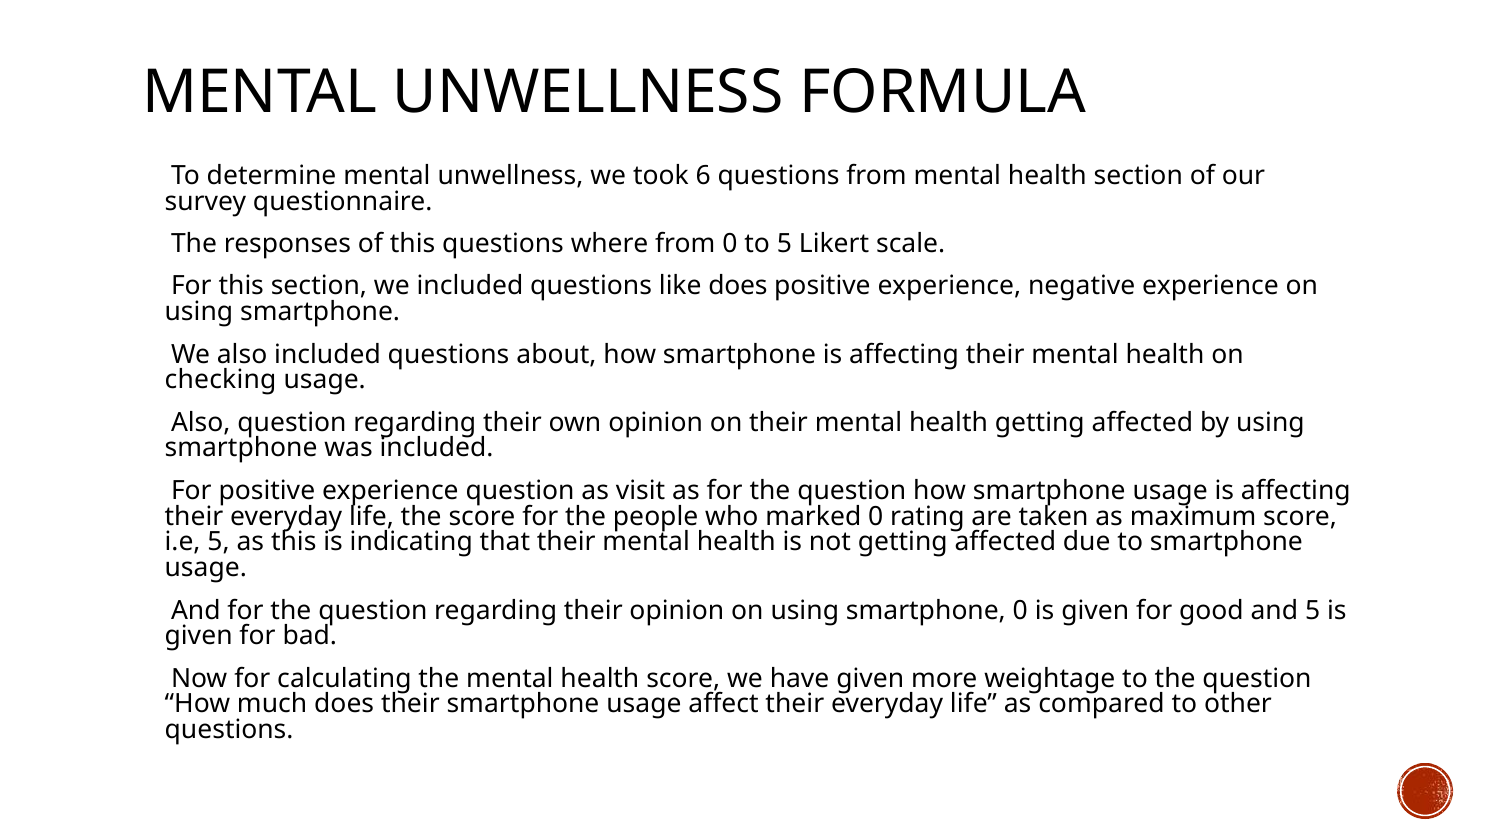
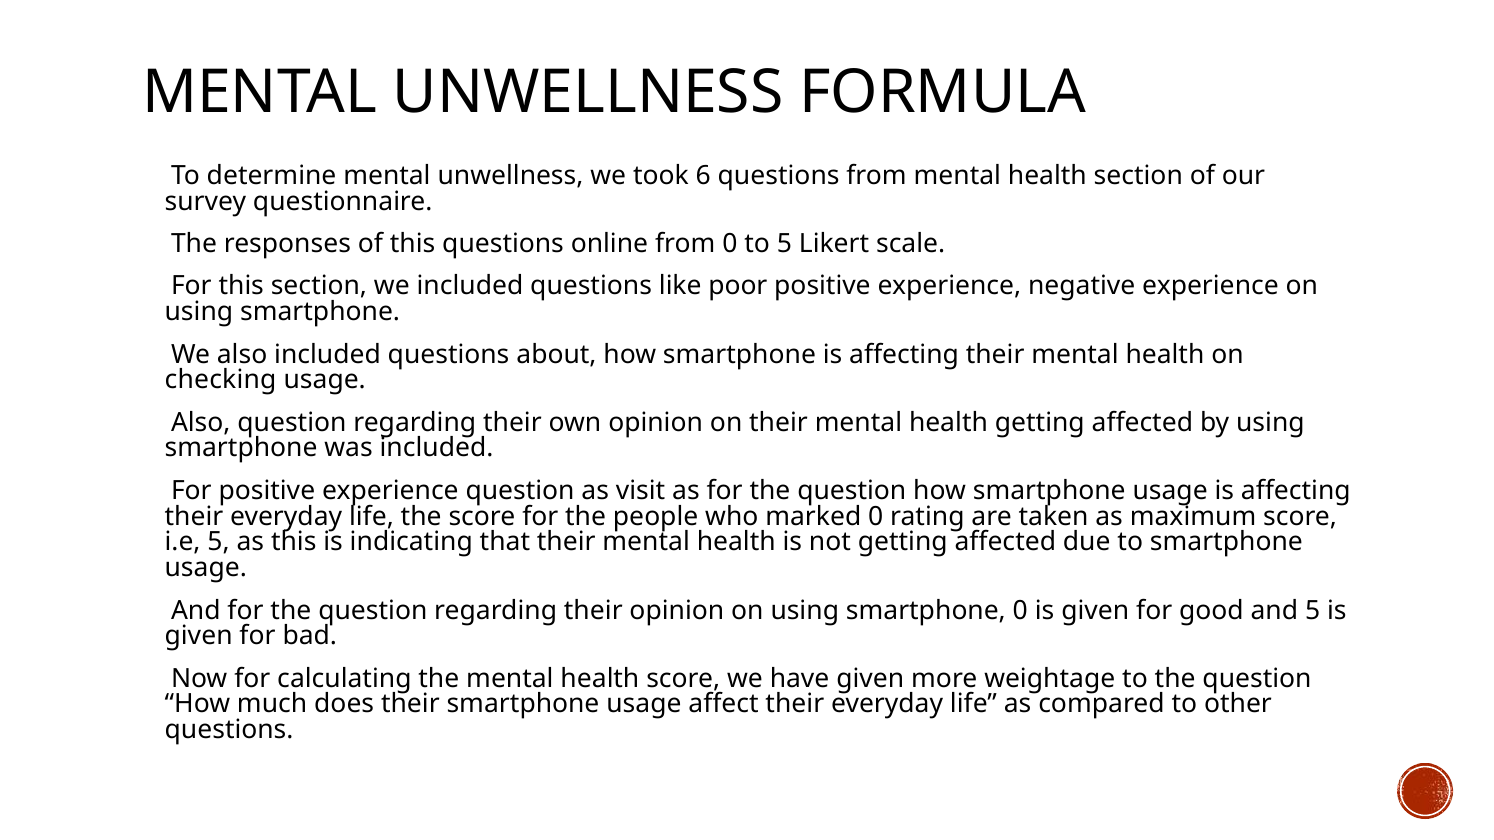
where: where -> online
like does: does -> poor
